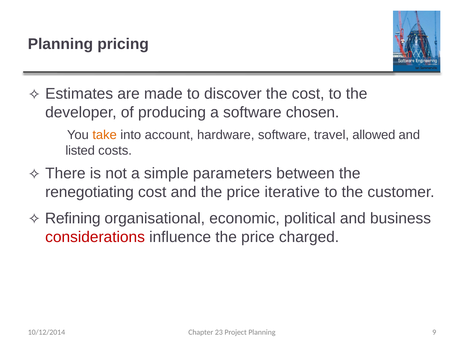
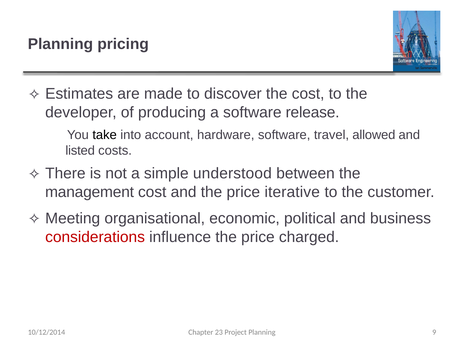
chosen: chosen -> release
take colour: orange -> black
parameters: parameters -> understood
renegotiating: renegotiating -> management
Refining: Refining -> Meeting
